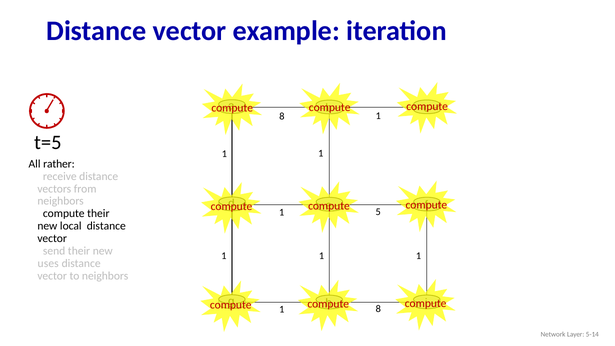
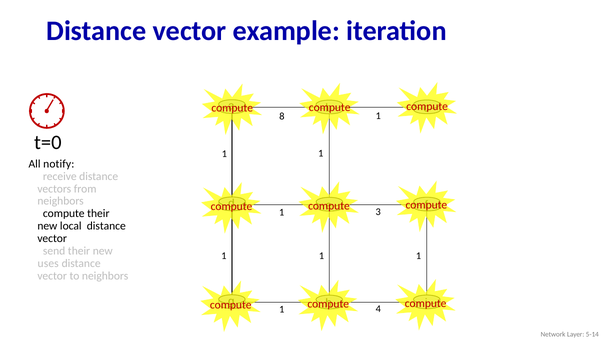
t=5: t=5 -> t=0
rather: rather -> notify
5: 5 -> 3
1 8: 8 -> 4
